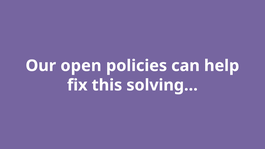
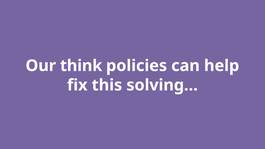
open: open -> think
